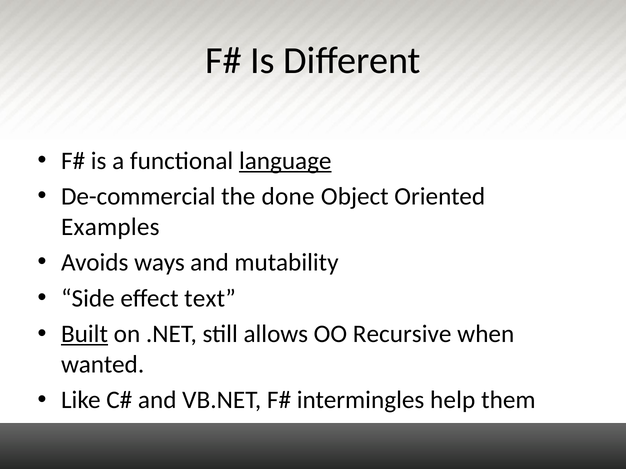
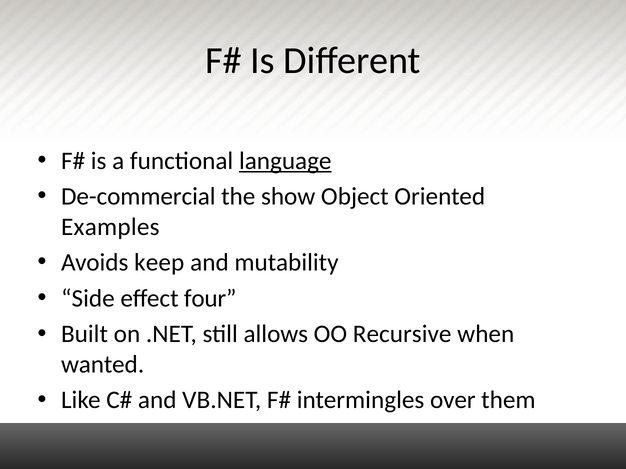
done: done -> show
ways: ways -> keep
text: text -> four
Built underline: present -> none
help: help -> over
